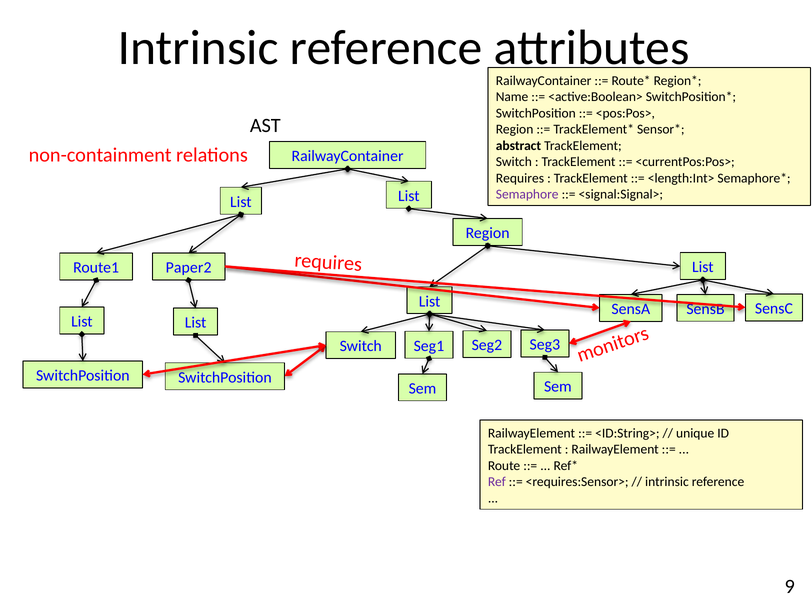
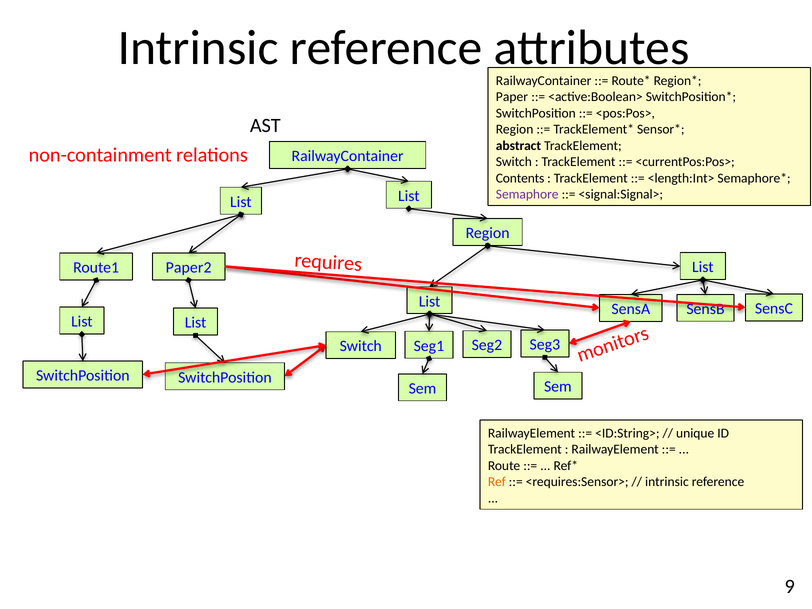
Name: Name -> Paper
Requires at (520, 178): Requires -> Contents
Ref colour: purple -> orange
